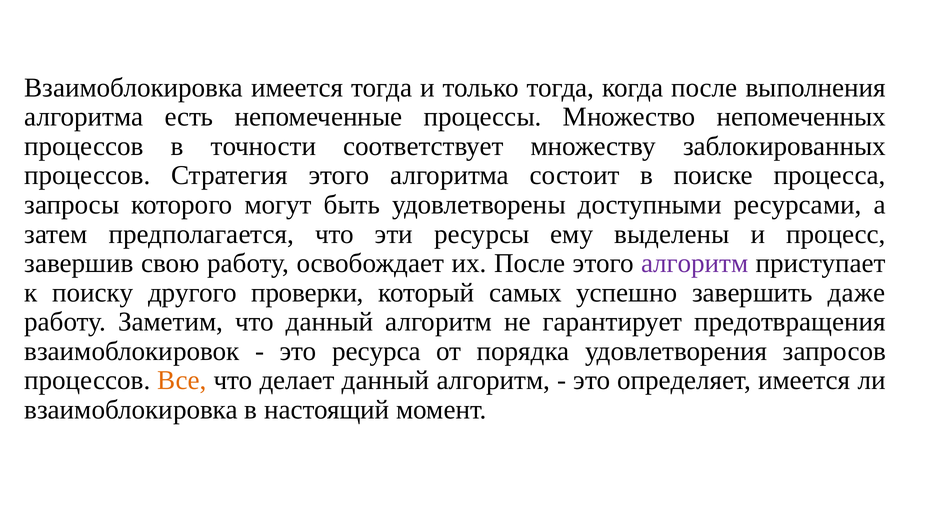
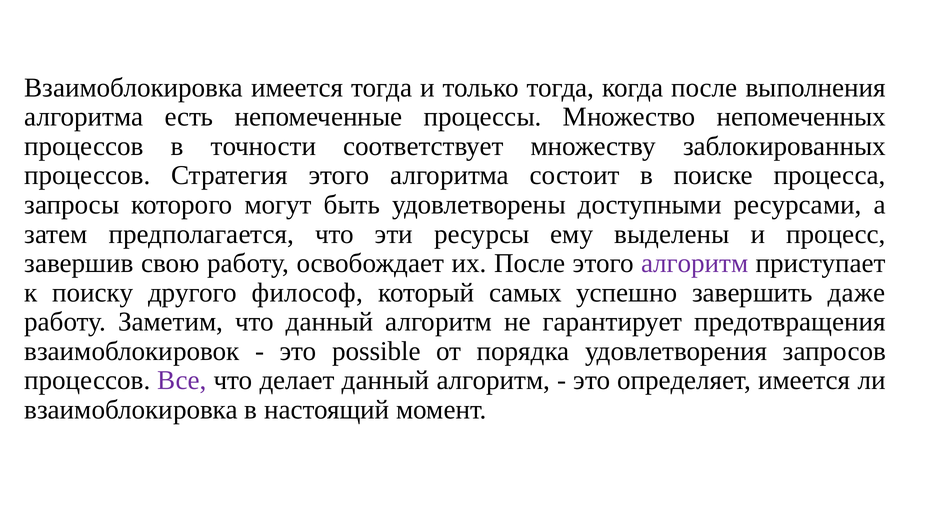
проверки: проверки -> философ
ресурса: ресурса -> possible
Все colour: orange -> purple
